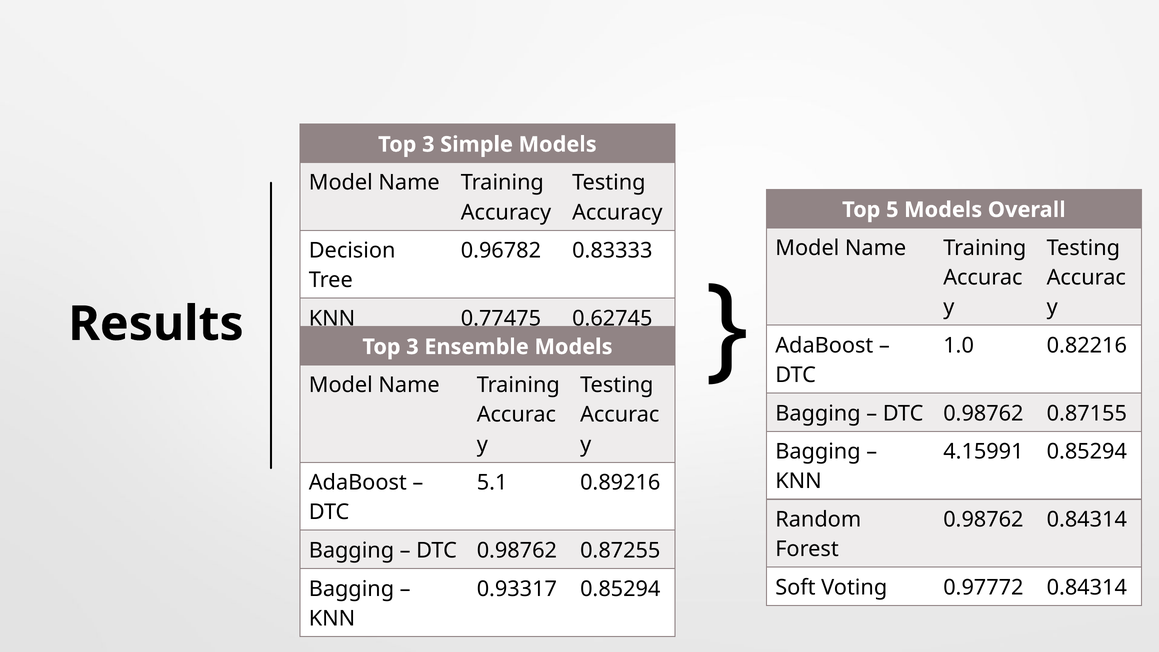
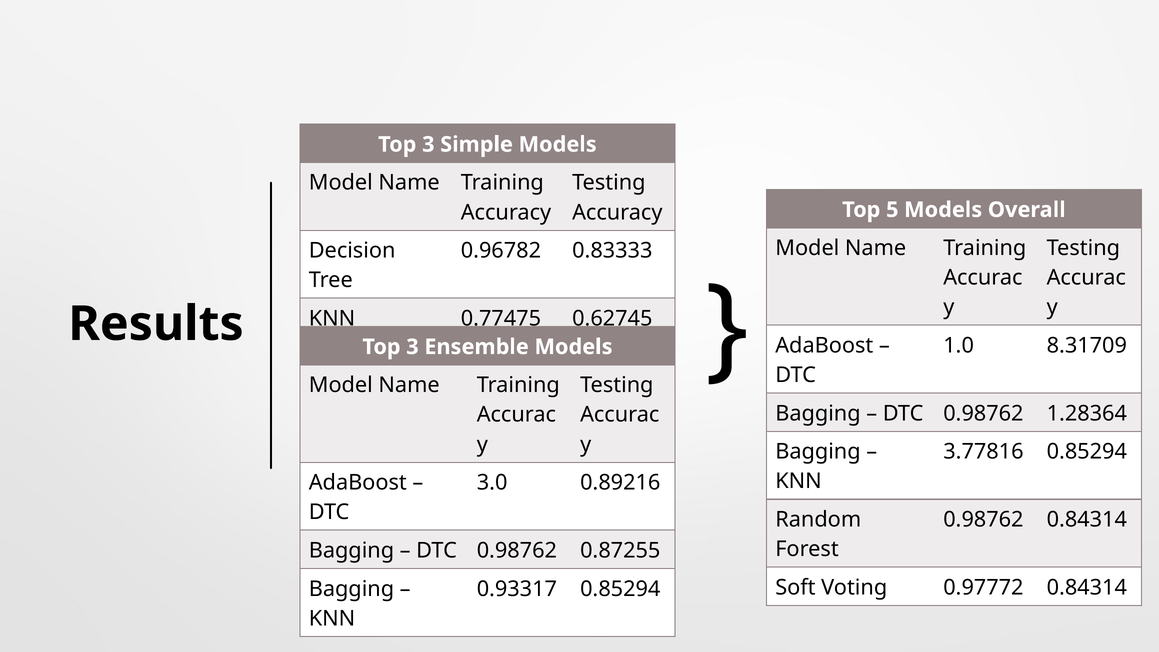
0.82216: 0.82216 -> 8.31709
0.87155: 0.87155 -> 1.28364
4.15991: 4.15991 -> 3.77816
5.1: 5.1 -> 3.0
